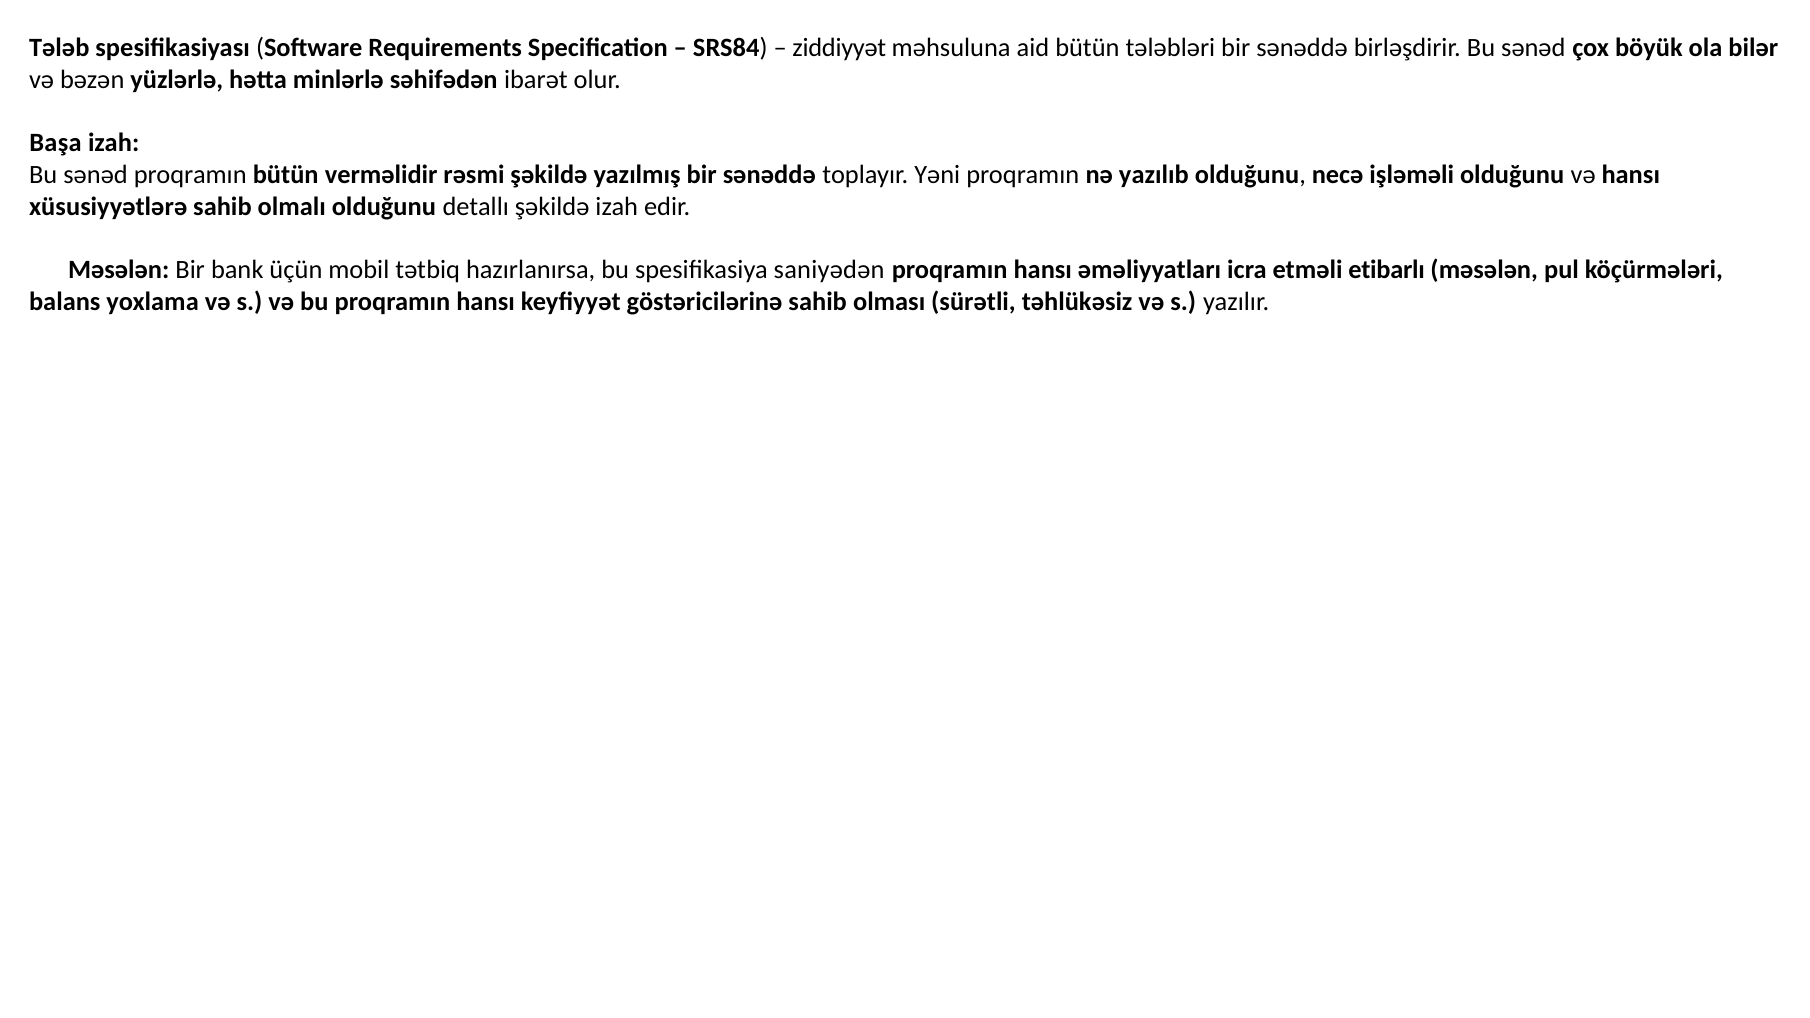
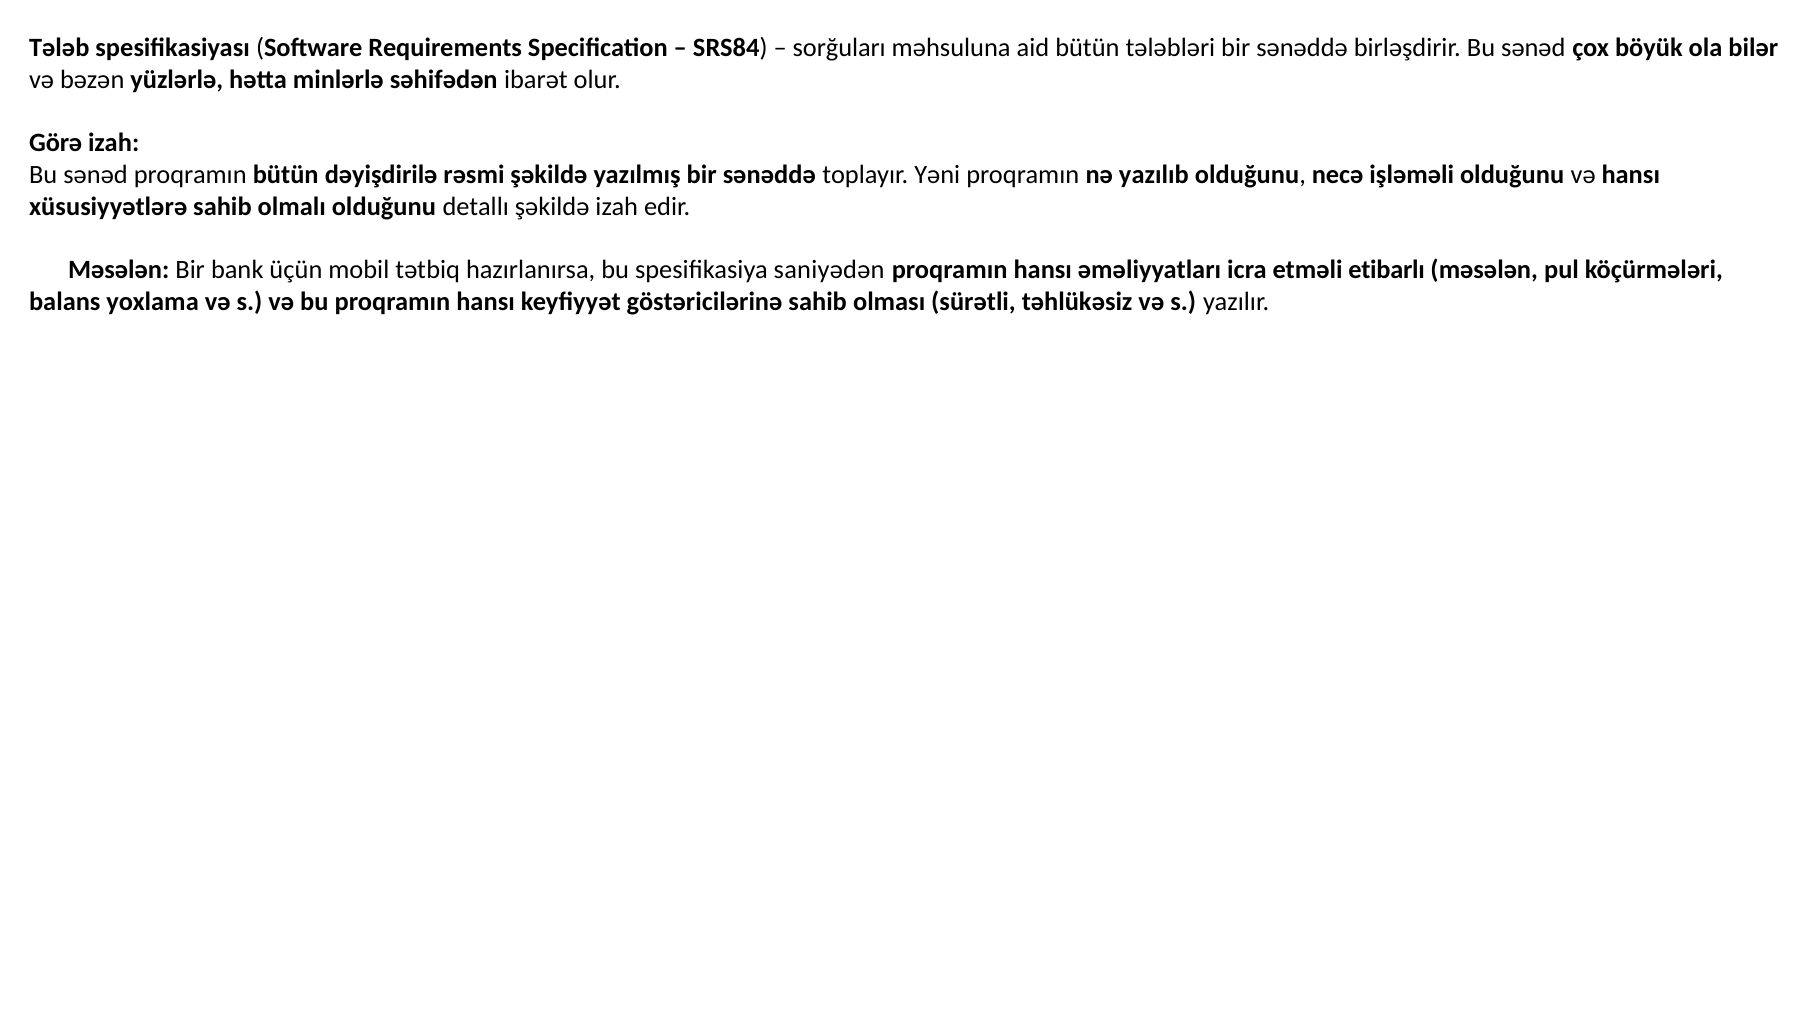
ziddiyyət: ziddiyyət -> sorğuları
Başa: Başa -> Görə
verməlidir: verməlidir -> dəyişdirilə
